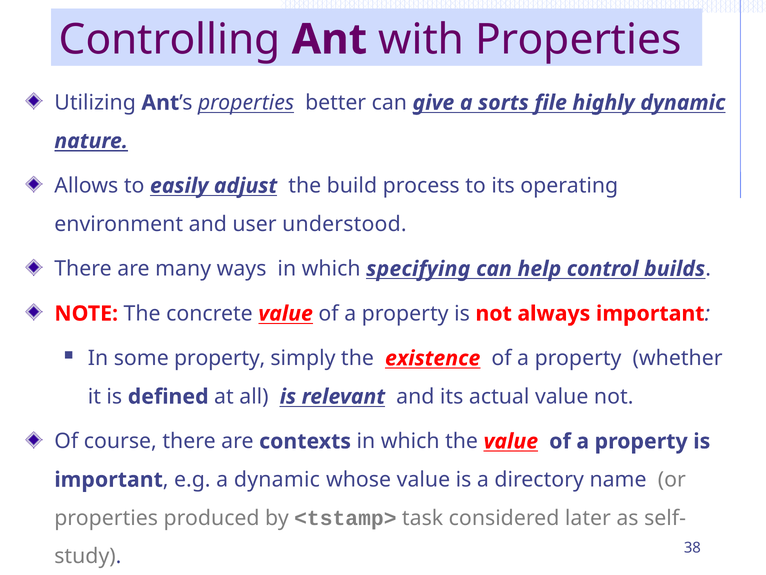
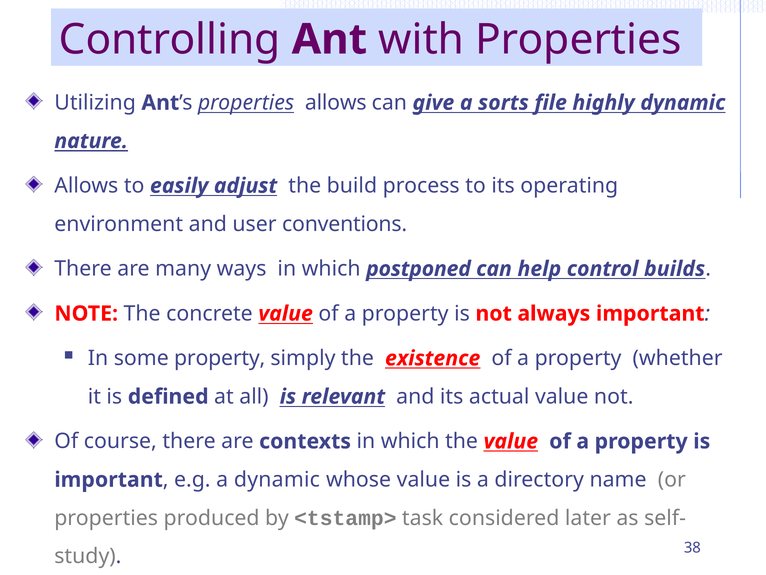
properties better: better -> allows
understood: understood -> conventions
specifying: specifying -> postponed
